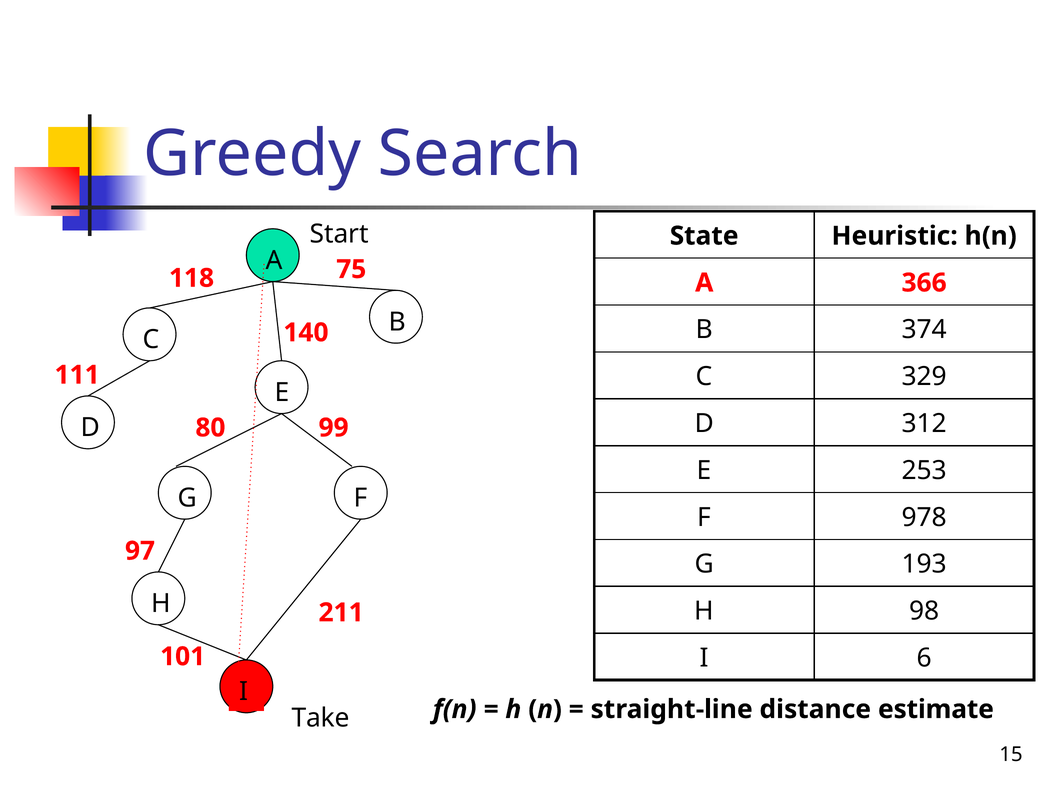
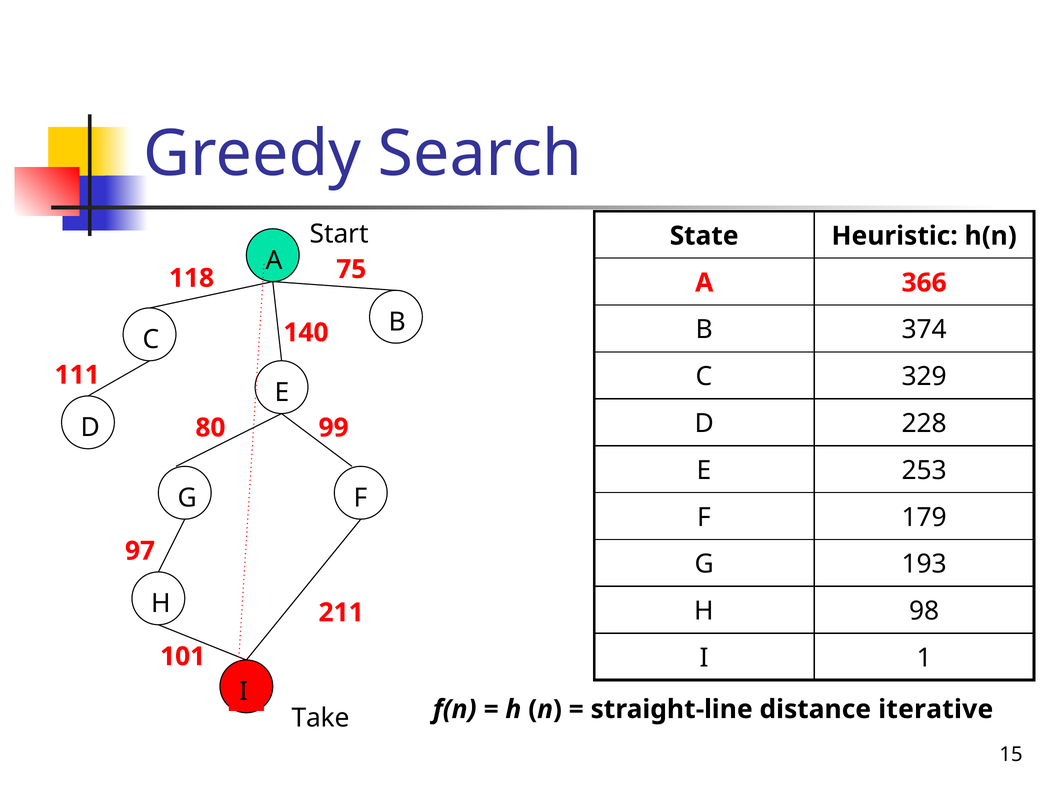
312: 312 -> 228
978: 978 -> 179
6: 6 -> 1
estimate: estimate -> iterative
